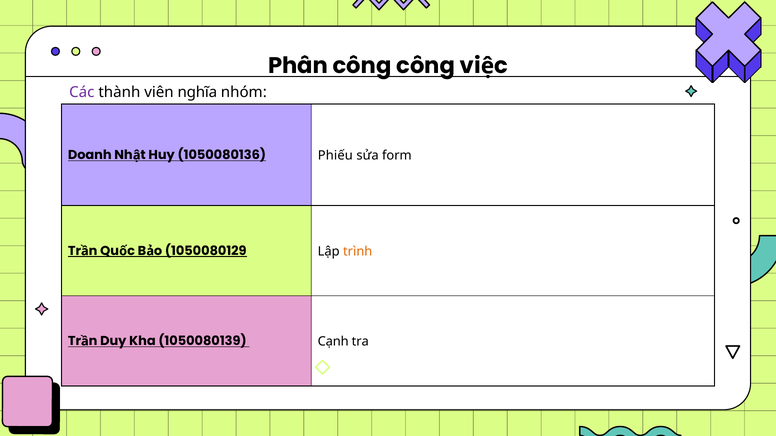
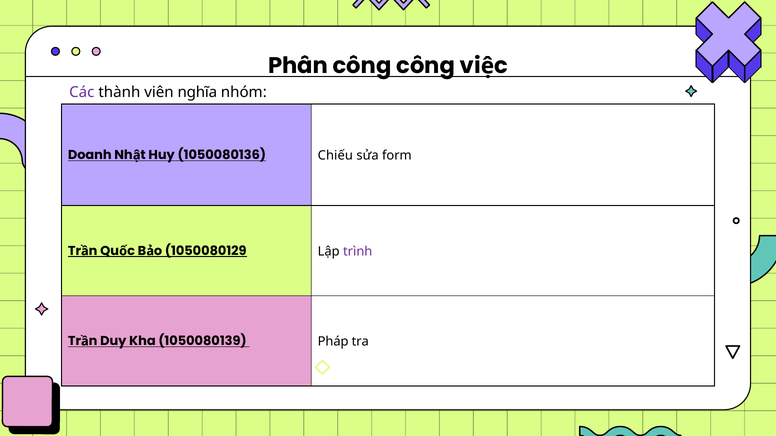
Phiếu: Phiếu -> Chiếu
trình colour: orange -> purple
Cạnh: Cạnh -> Pháp
